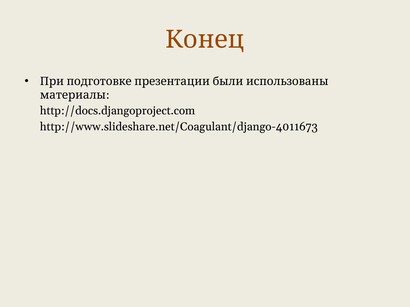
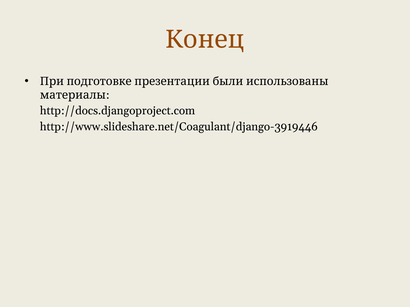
http://www.slideshare.net/Coagulant/django-4011673: http://www.slideshare.net/Coagulant/django-4011673 -> http://www.slideshare.net/Coagulant/django-3919446
